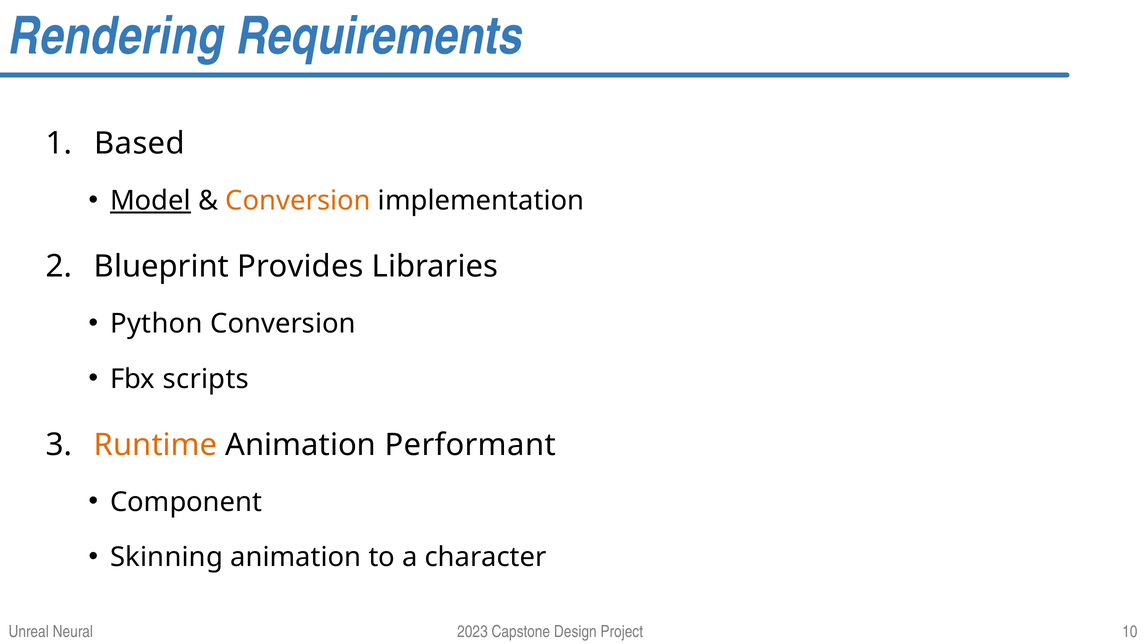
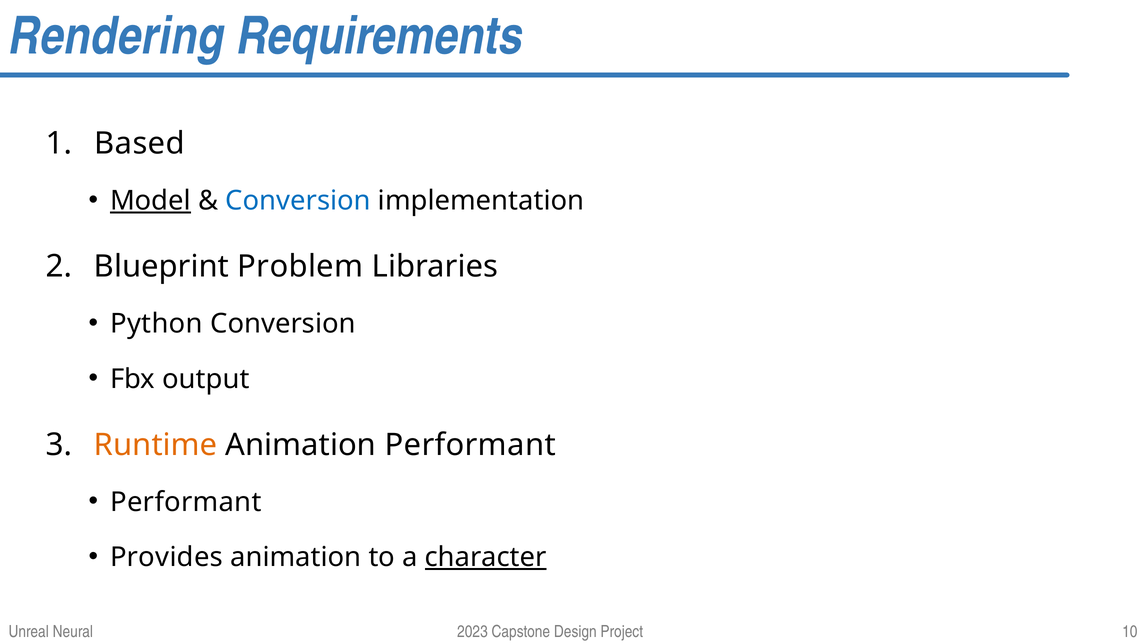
Conversion at (298, 201) colour: orange -> blue
Provides: Provides -> Problem
scripts: scripts -> output
Component at (186, 502): Component -> Performant
Skinning: Skinning -> Provides
character underline: none -> present
